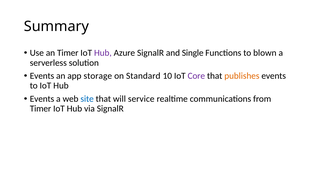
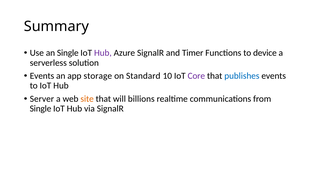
an Timer: Timer -> Single
Single: Single -> Timer
blown: blown -> device
publishes colour: orange -> blue
Events at (42, 99): Events -> Server
site colour: blue -> orange
service: service -> billions
Timer at (40, 109): Timer -> Single
